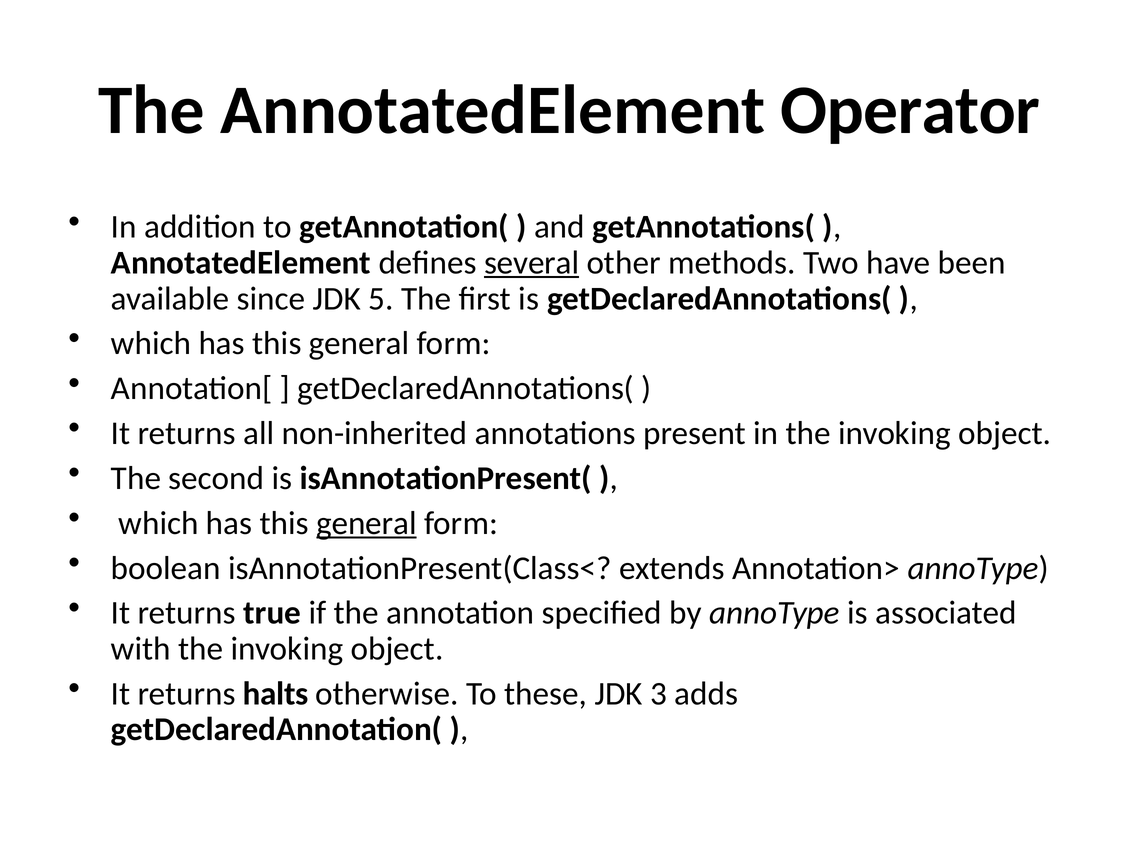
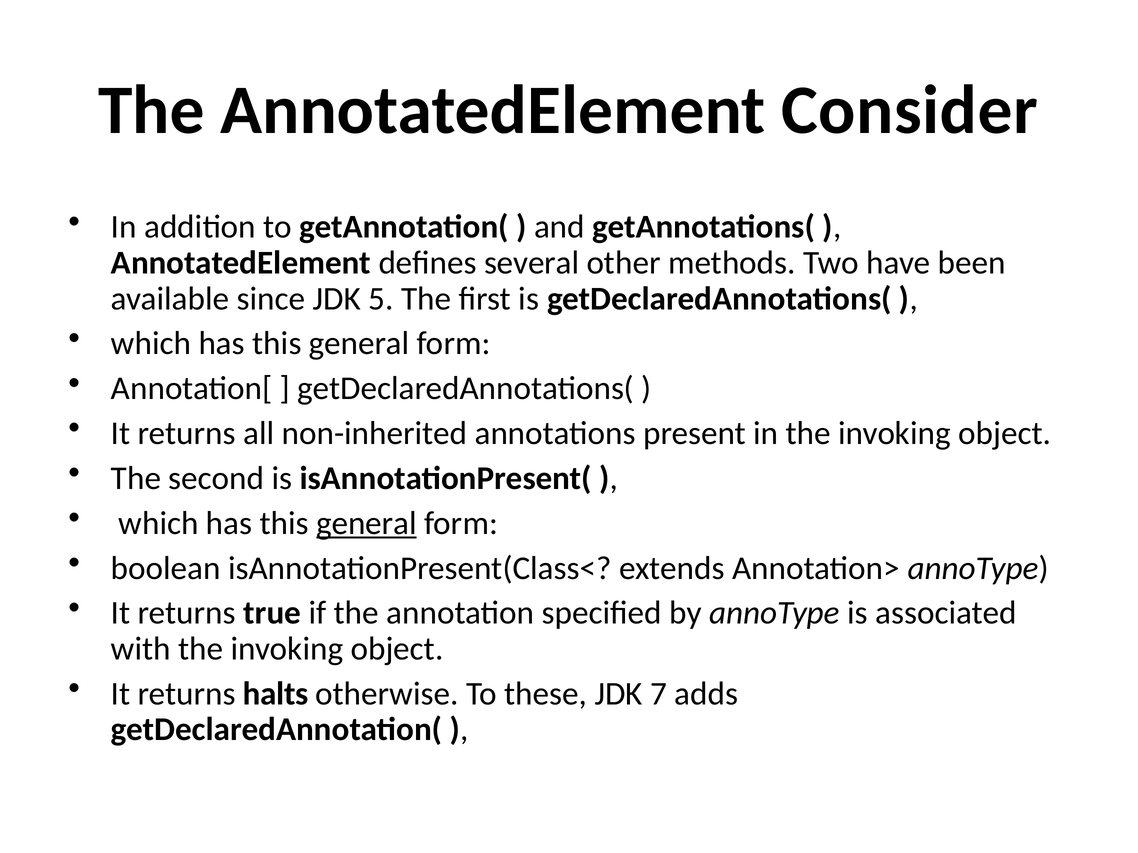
Operator: Operator -> Consider
several underline: present -> none
3: 3 -> 7
